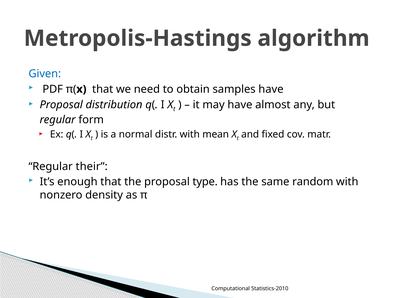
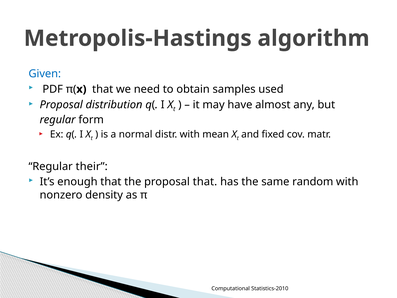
samples have: have -> used
proposal type: type -> that
